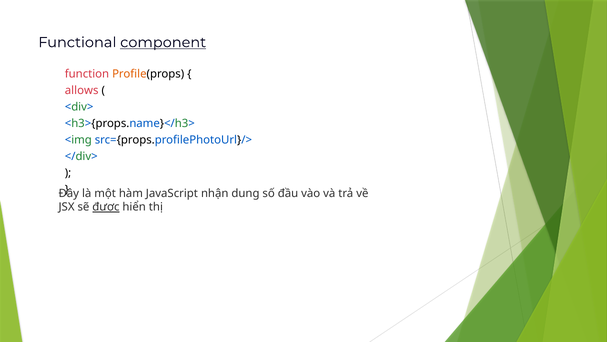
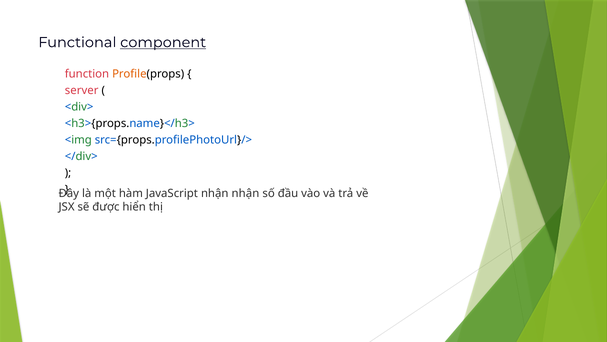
allows: allows -> server
nhận dung: dung -> nhận
được underline: present -> none
